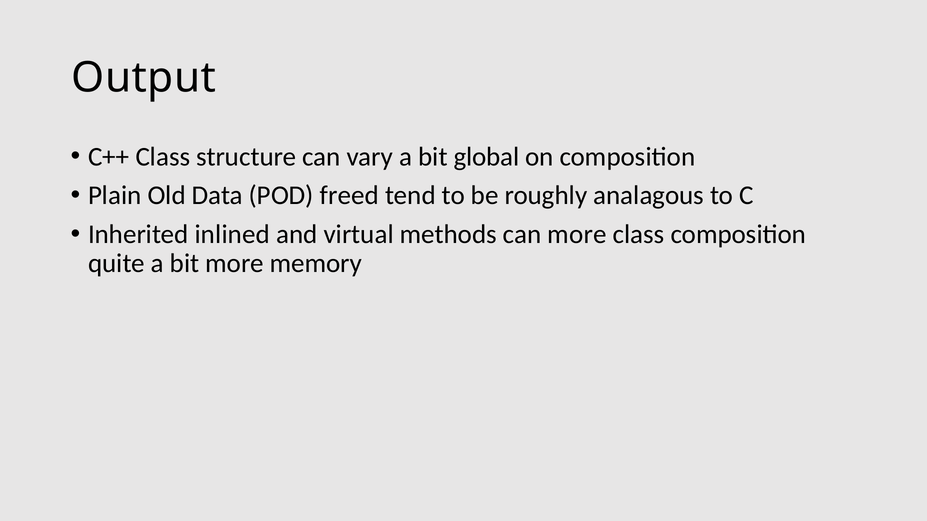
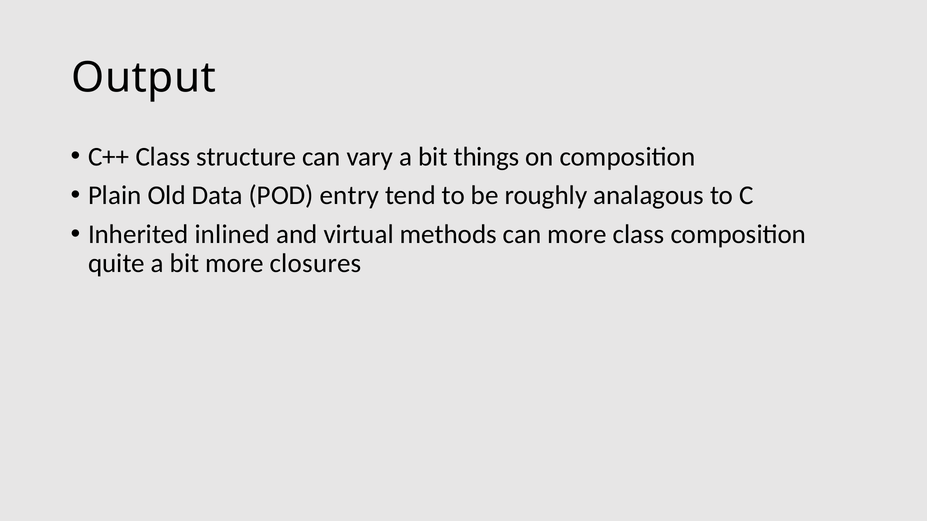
global: global -> things
freed: freed -> entry
memory: memory -> closures
